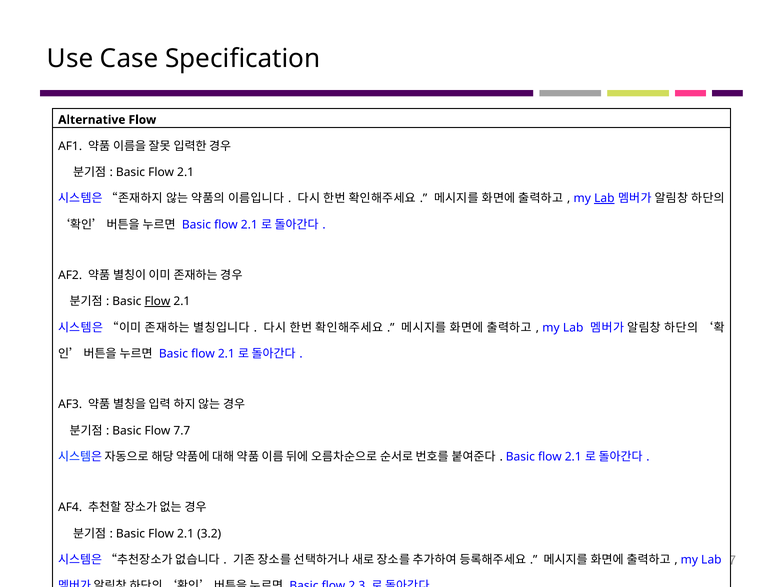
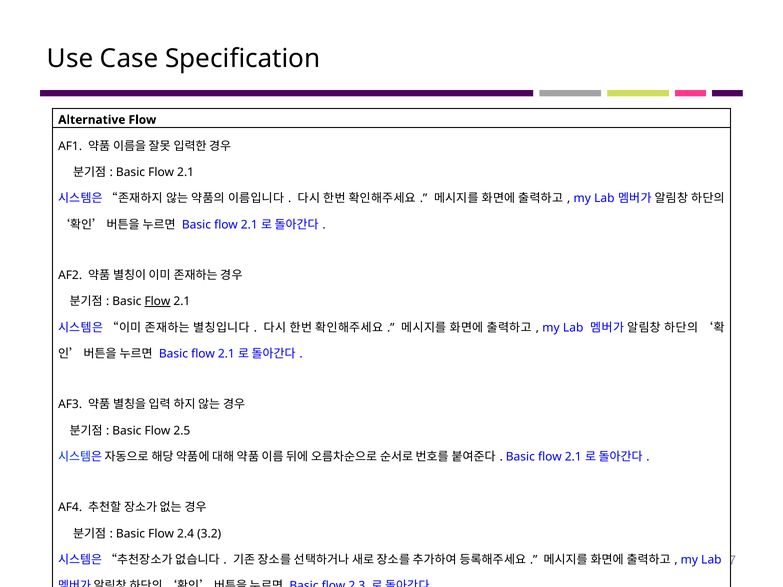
Lab at (604, 199) underline: present -> none
7.7: 7.7 -> 2.5
2.1 at (186, 534): 2.1 -> 2.4
